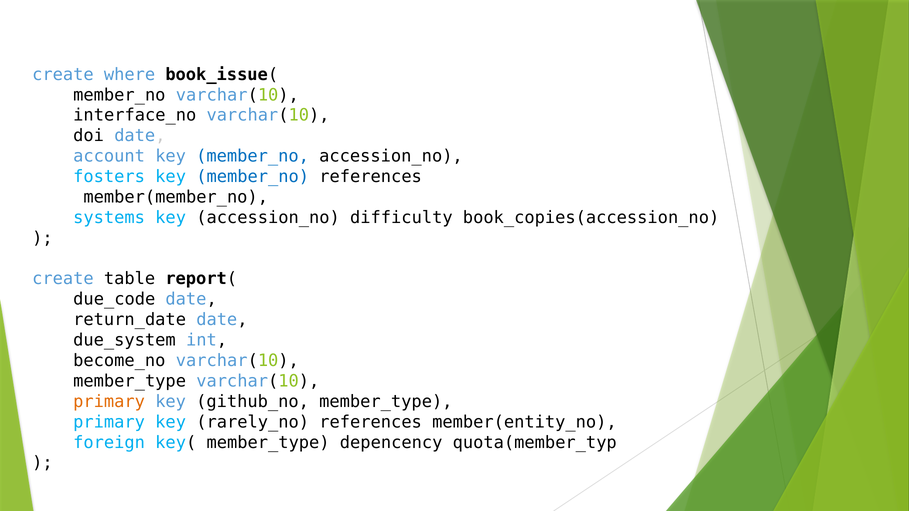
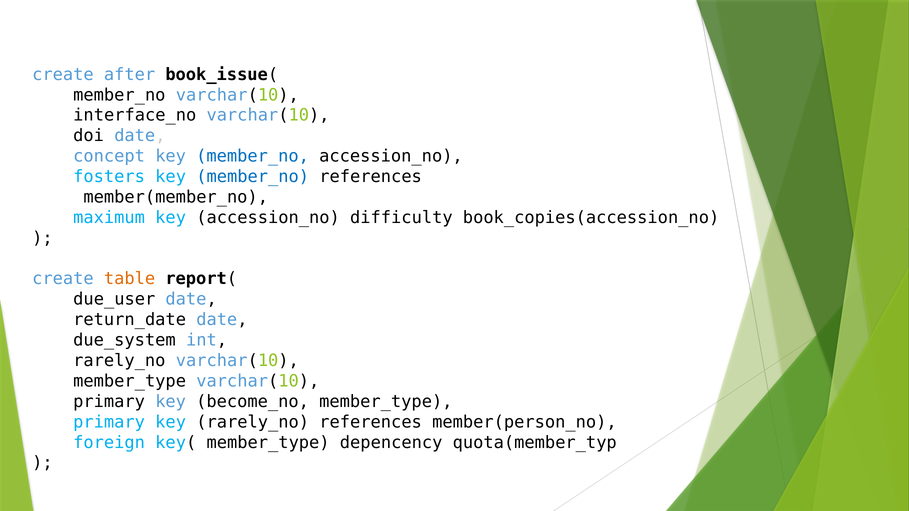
where: where -> after
account: account -> concept
systems: systems -> maximum
table colour: black -> orange
due_code: due_code -> due_user
become_no at (119, 361): become_no -> rarely_no
primary at (109, 402) colour: orange -> black
github_no: github_no -> become_no
member(entity_no: member(entity_no -> member(person_no
